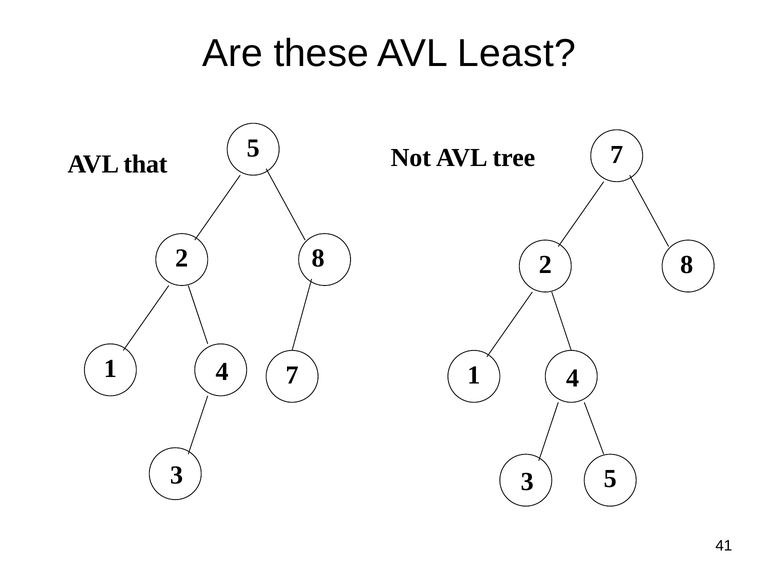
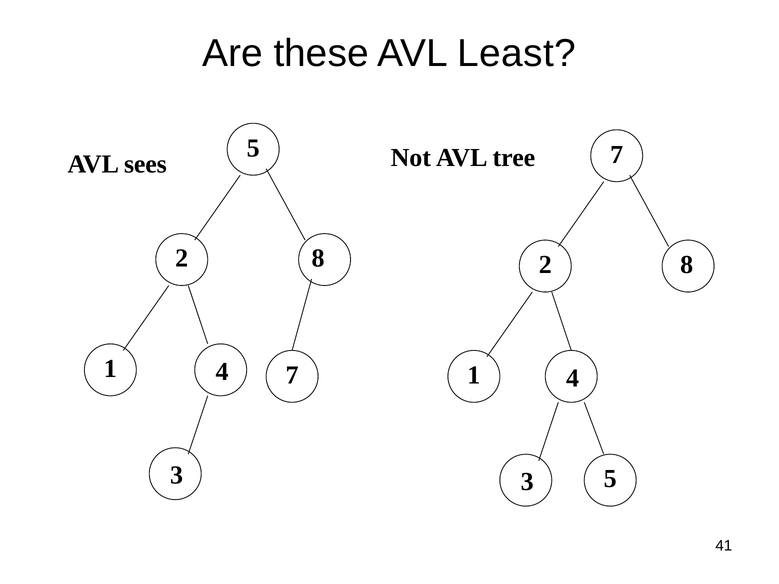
that: that -> sees
